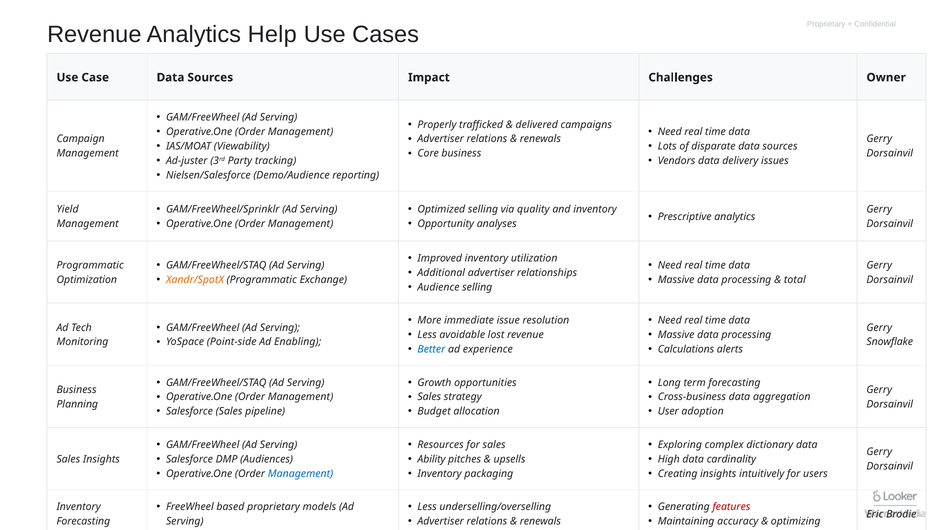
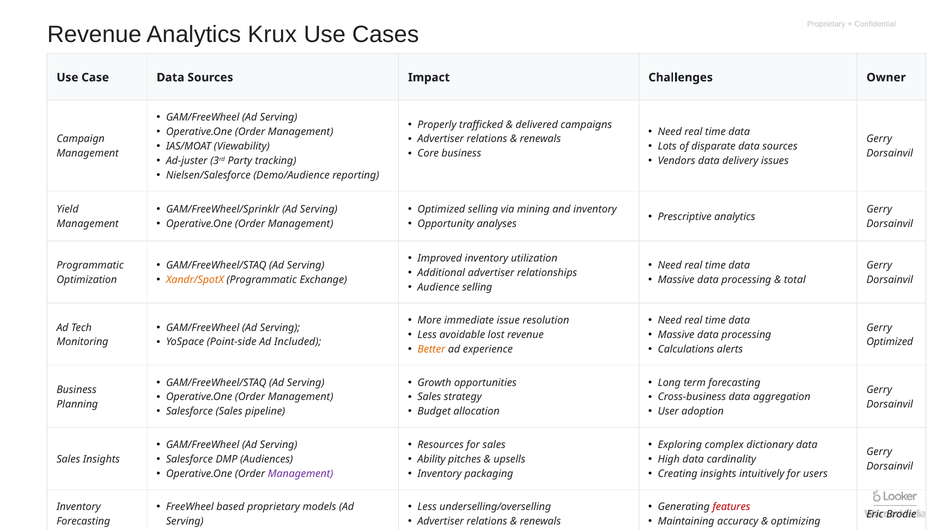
Help: Help -> Krux
quality: quality -> mining
Enabling: Enabling -> Included
Snowflake at (890, 342): Snowflake -> Optimized
Better colour: blue -> orange
Management at (301, 474) colour: blue -> purple
